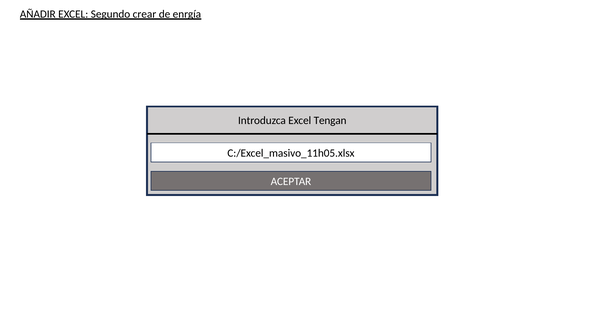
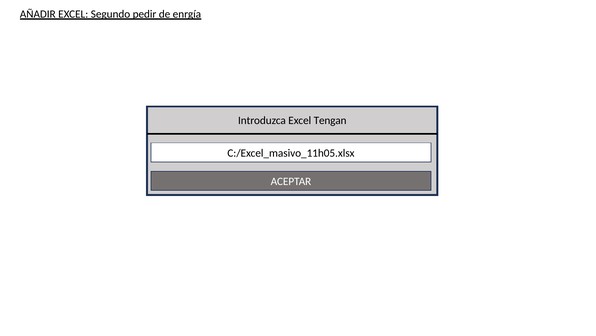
crear: crear -> pedir
